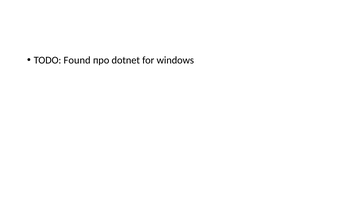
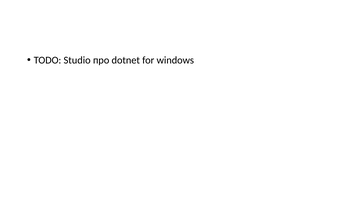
Found: Found -> Studio
